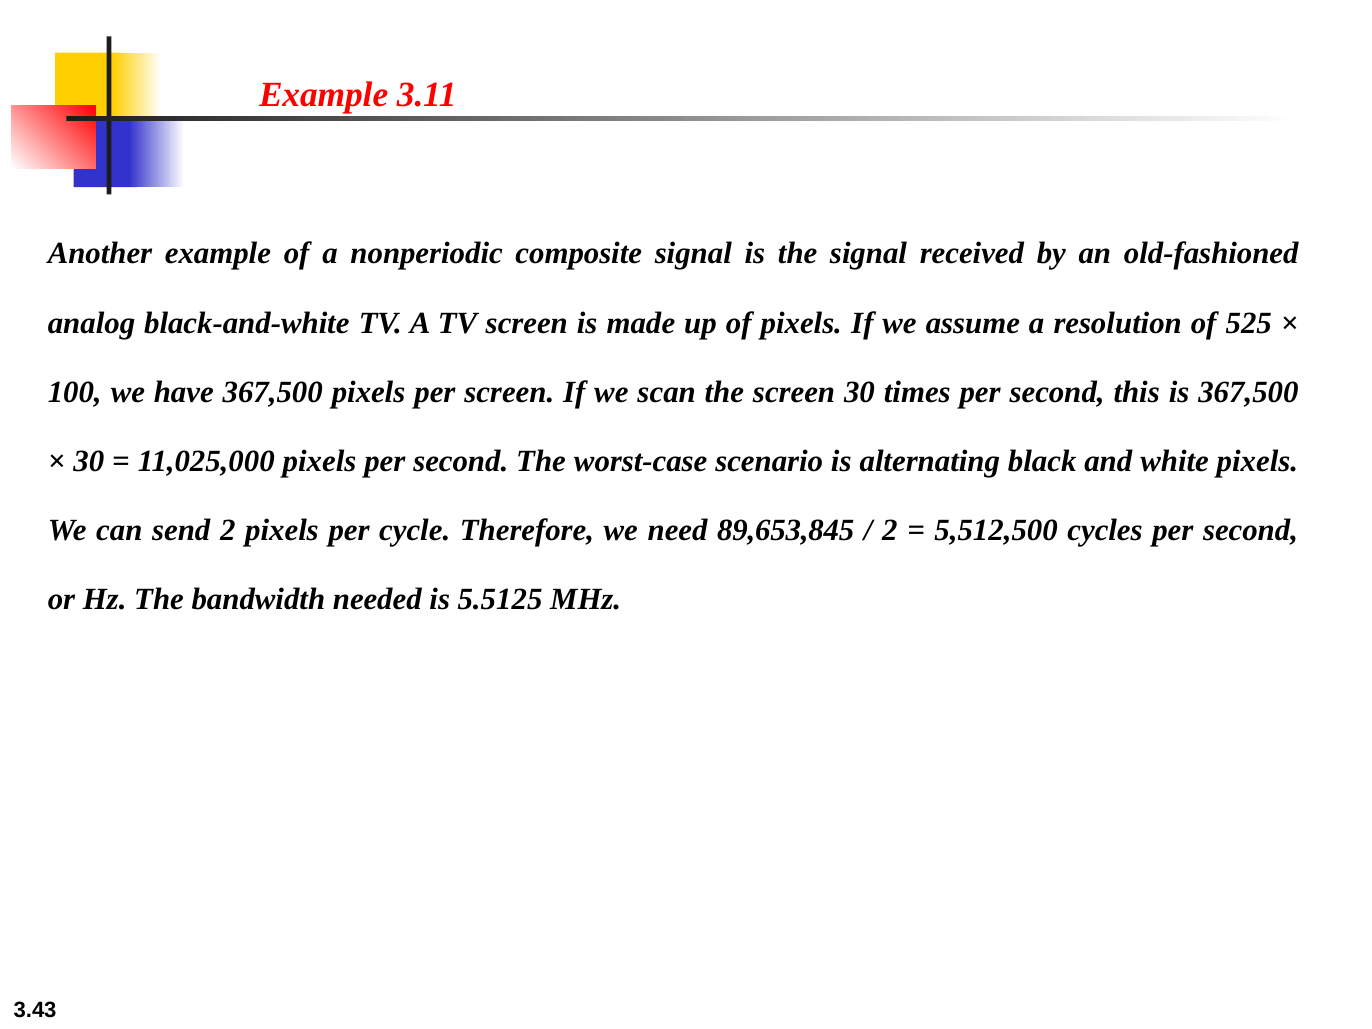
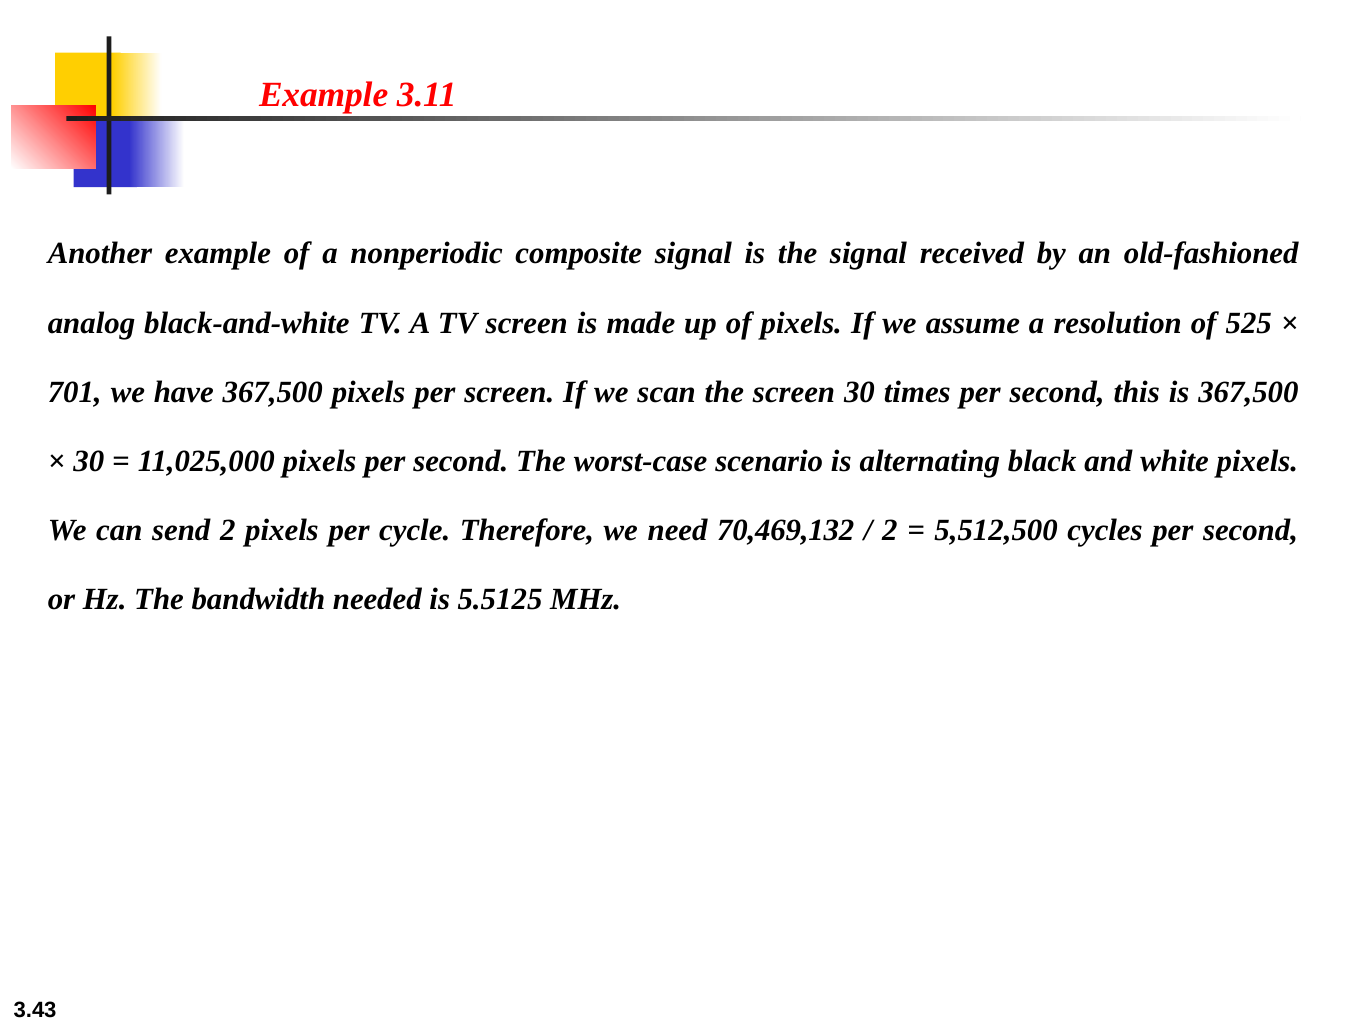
100: 100 -> 701
89,653,845: 89,653,845 -> 70,469,132
